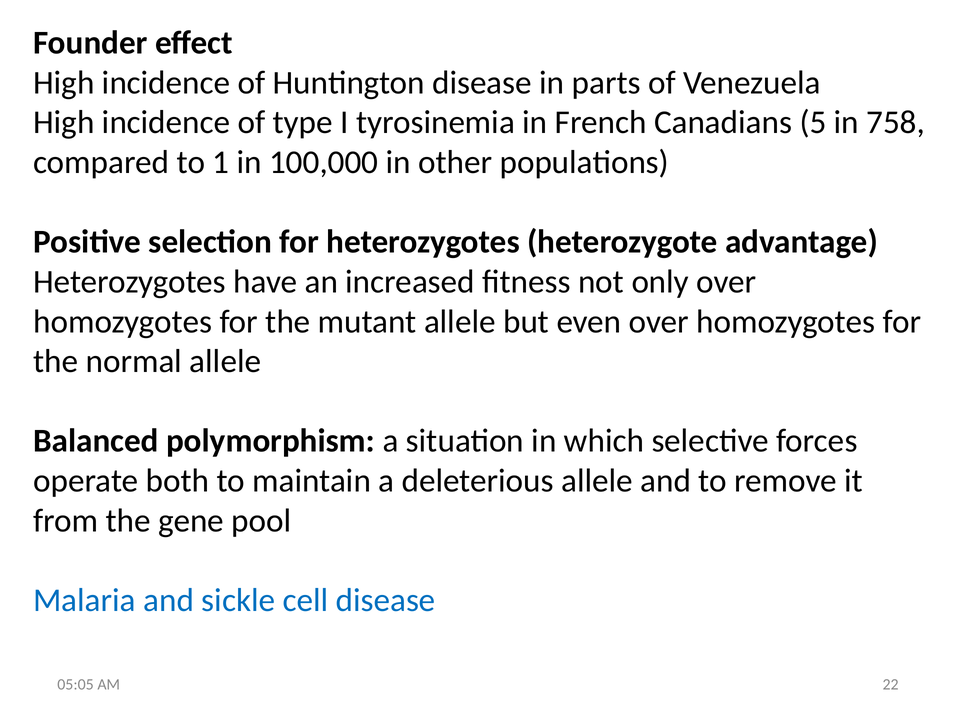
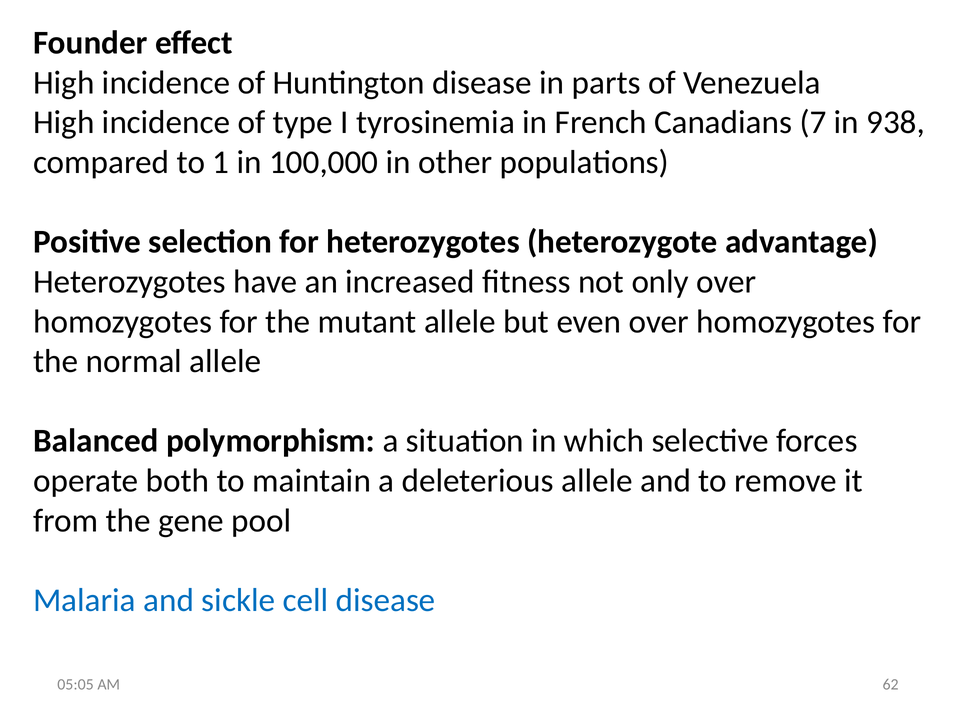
5: 5 -> 7
758: 758 -> 938
22: 22 -> 62
